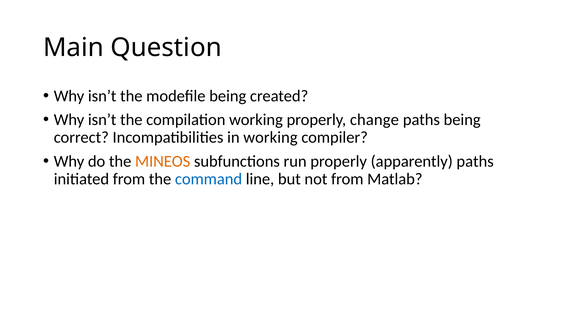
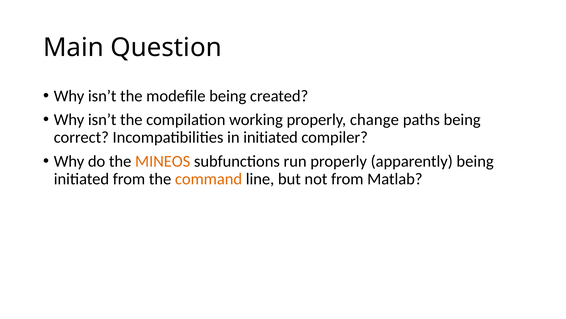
in working: working -> initiated
apparently paths: paths -> being
command colour: blue -> orange
